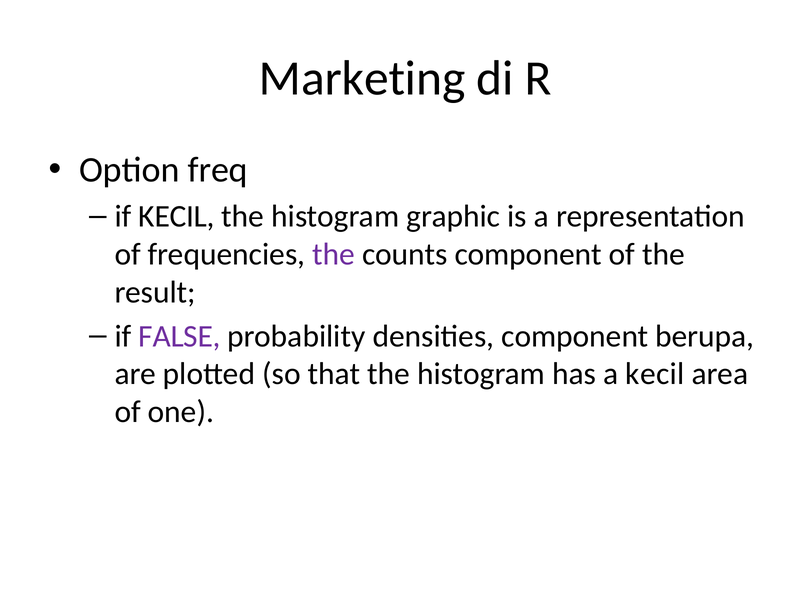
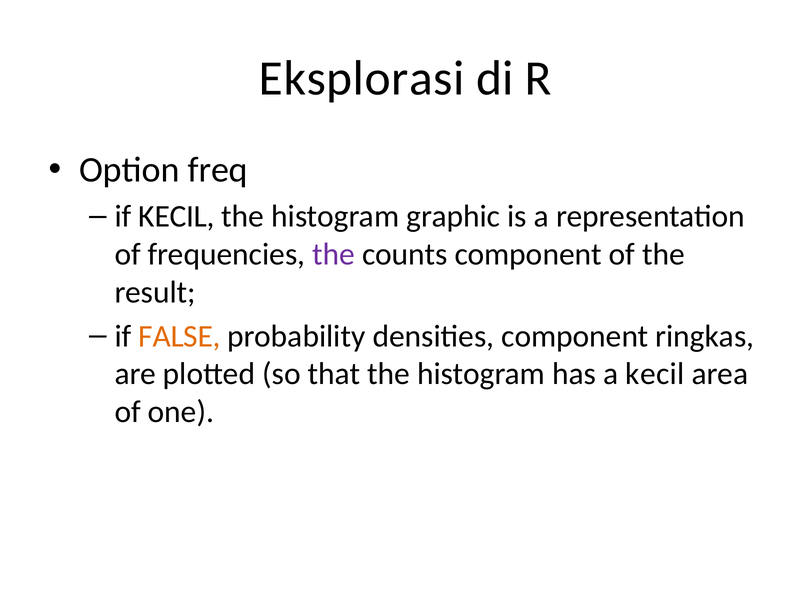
Marketing: Marketing -> Eksplorasi
FALSE colour: purple -> orange
berupa: berupa -> ringkas
